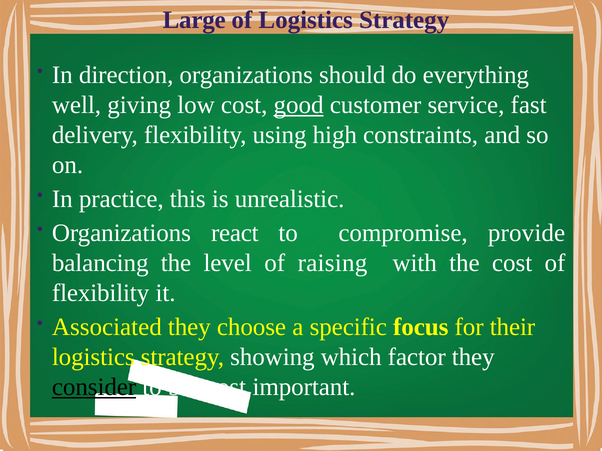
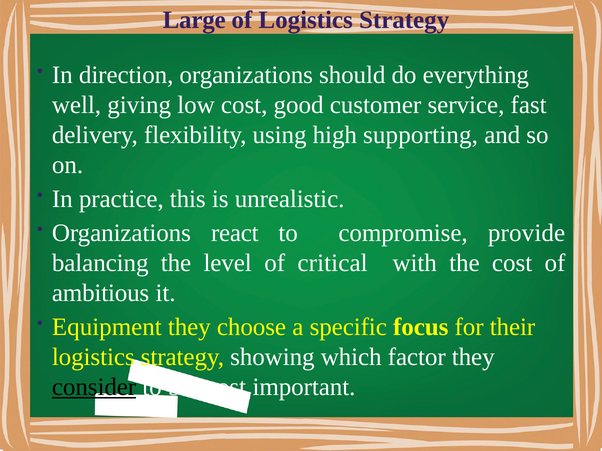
good underline: present -> none
constraints: constraints -> supporting
raising: raising -> critical
flexibility at (101, 293): flexibility -> ambitious
Associated: Associated -> Equipment
